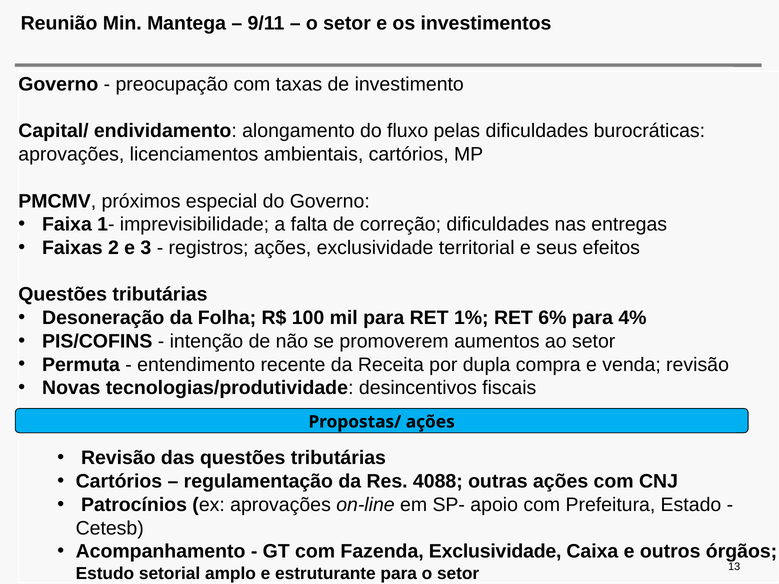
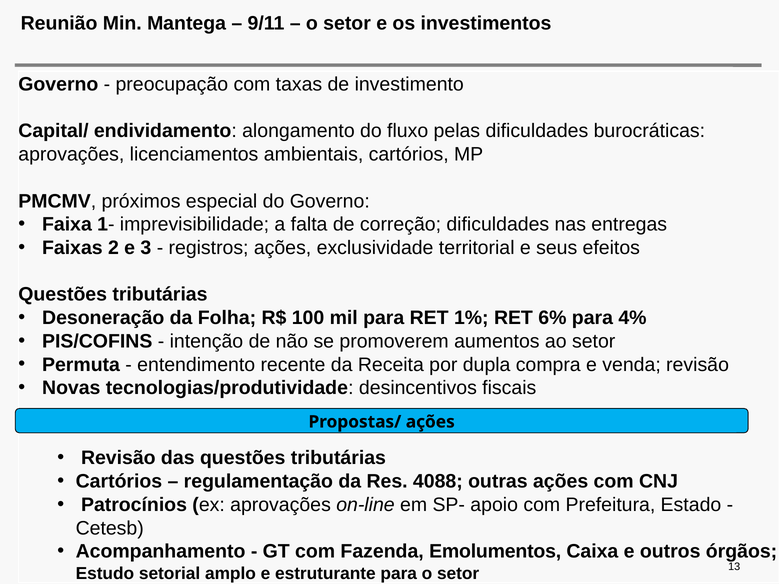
Fazenda Exclusividade: Exclusividade -> Emolumentos
